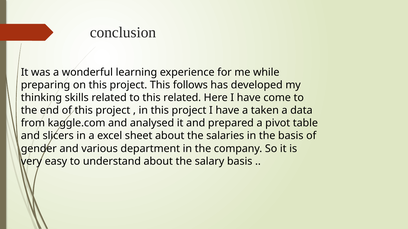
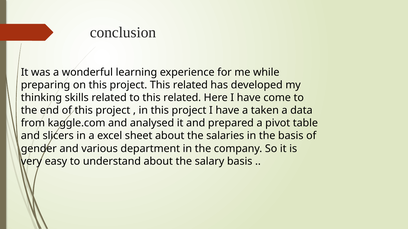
project This follows: follows -> related
